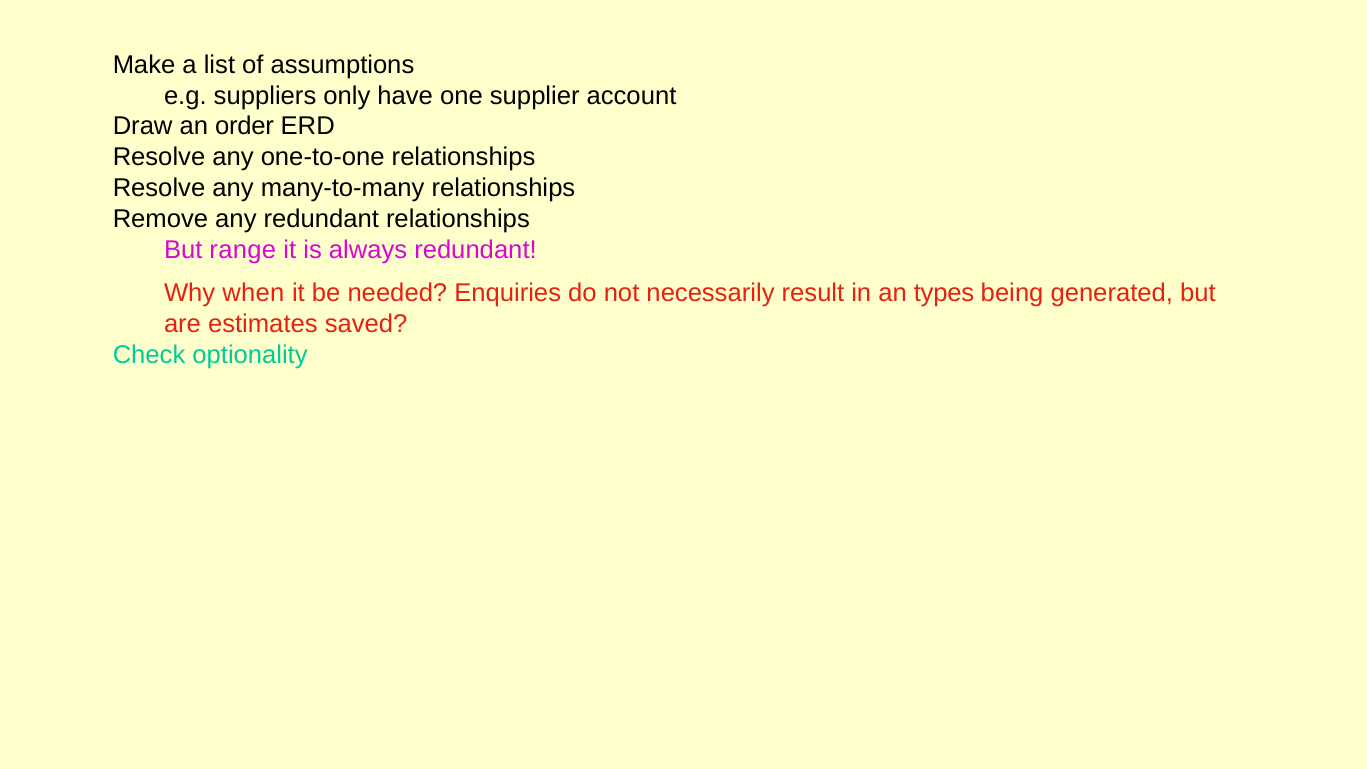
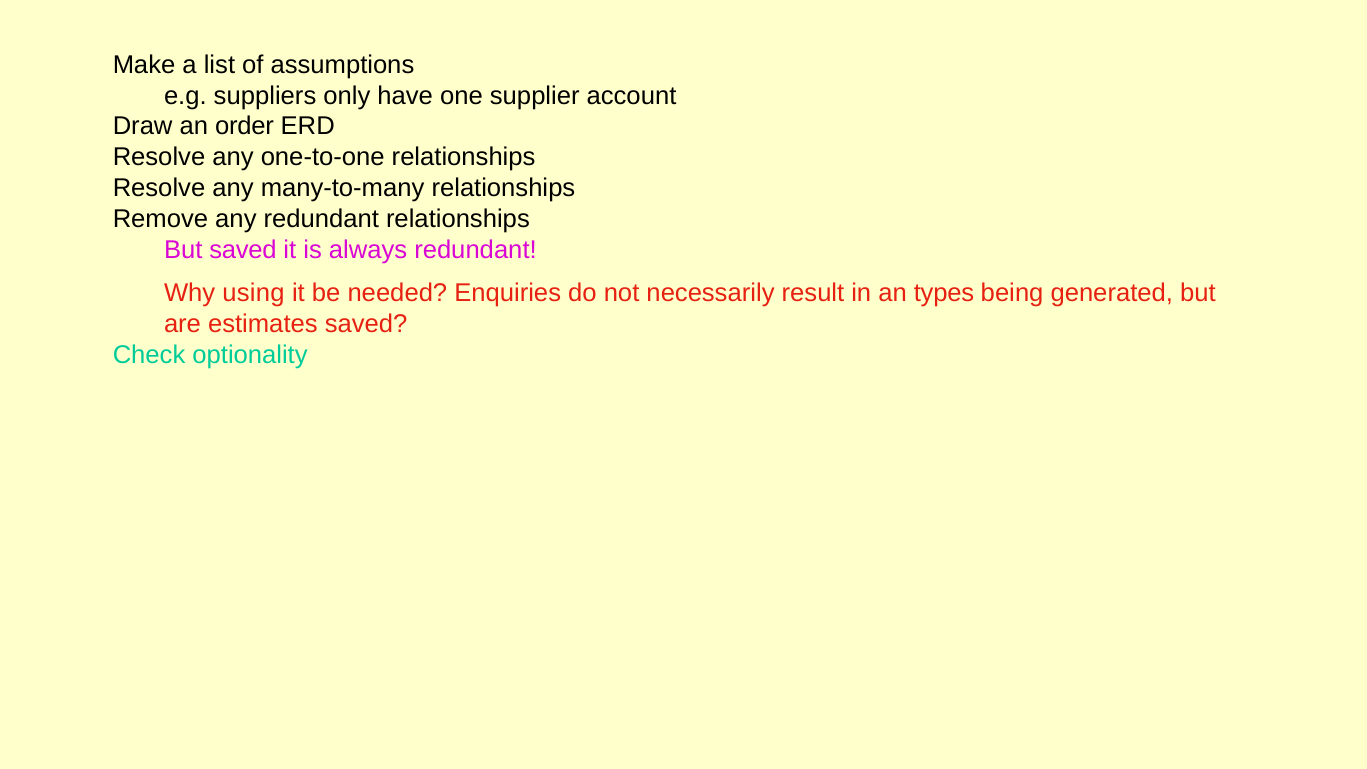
But range: range -> saved
when: when -> using
